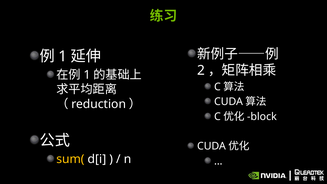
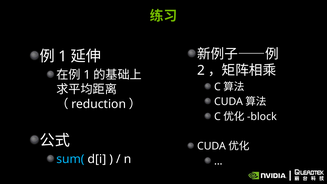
sum( colour: yellow -> light blue
